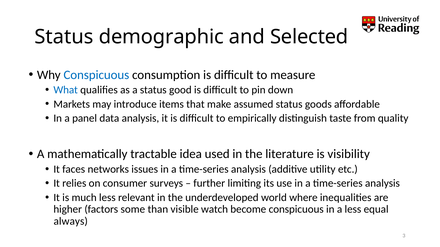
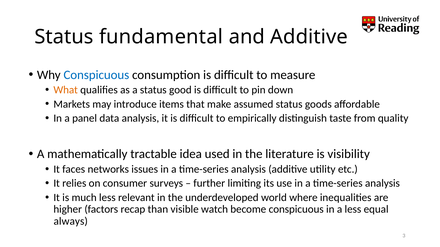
demographic: demographic -> fundamental
and Selected: Selected -> Additive
What colour: blue -> orange
some: some -> recap
